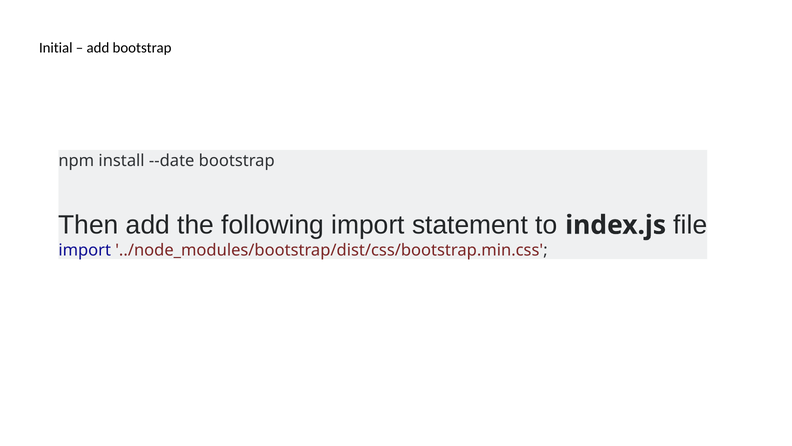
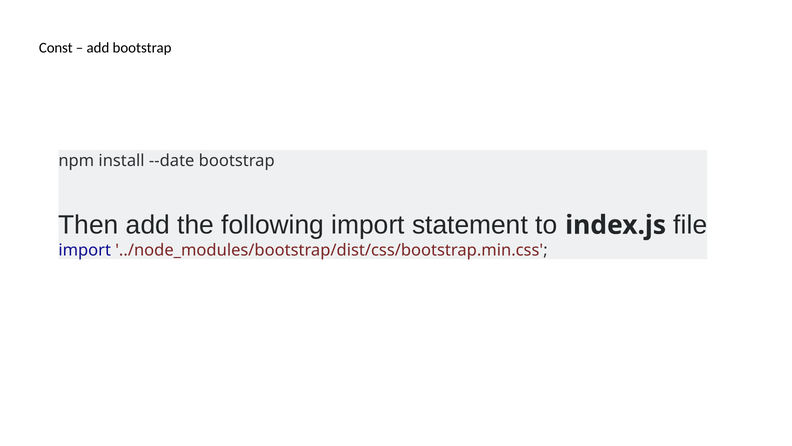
Initial: Initial -> Const
